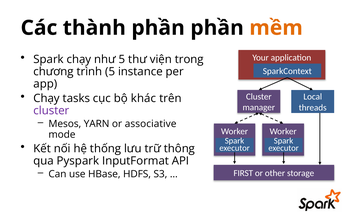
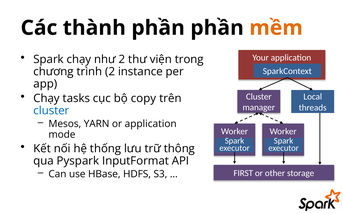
như 5: 5 -> 2
trình 5: 5 -> 2
khác: khác -> copy
cluster at (51, 111) colour: purple -> blue
or associative: associative -> application
